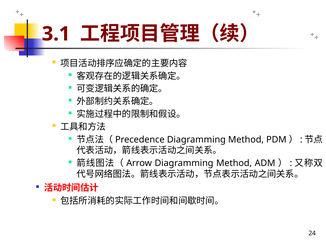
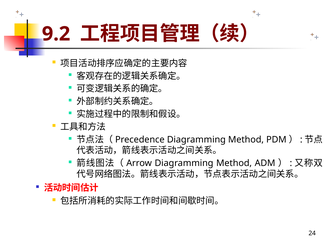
3.1: 3.1 -> 9.2
